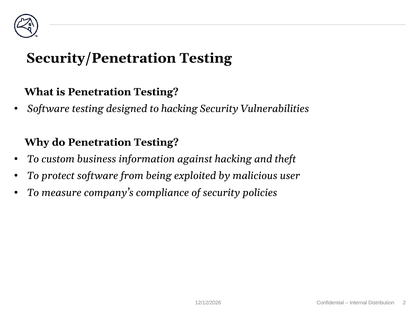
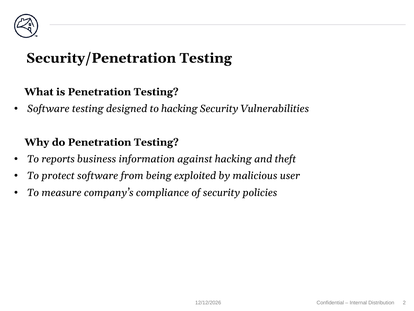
custom: custom -> reports
